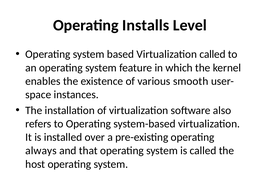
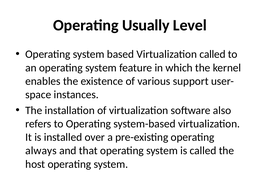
Installs: Installs -> Usually
smooth: smooth -> support
